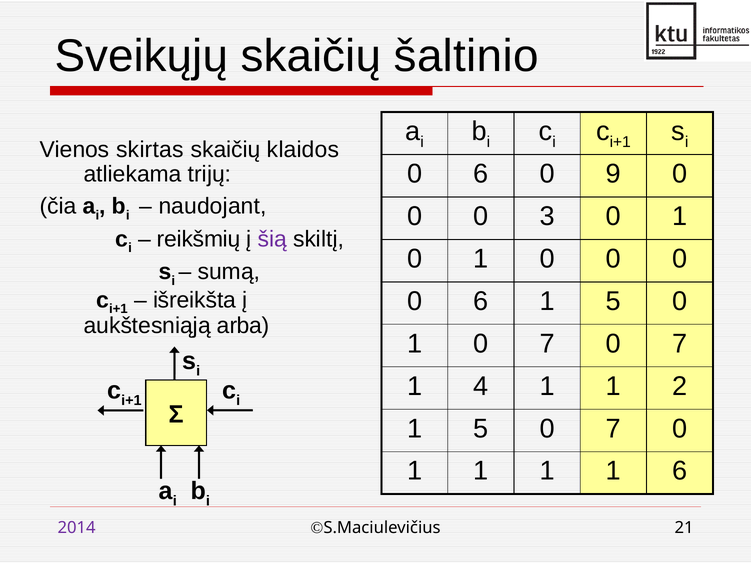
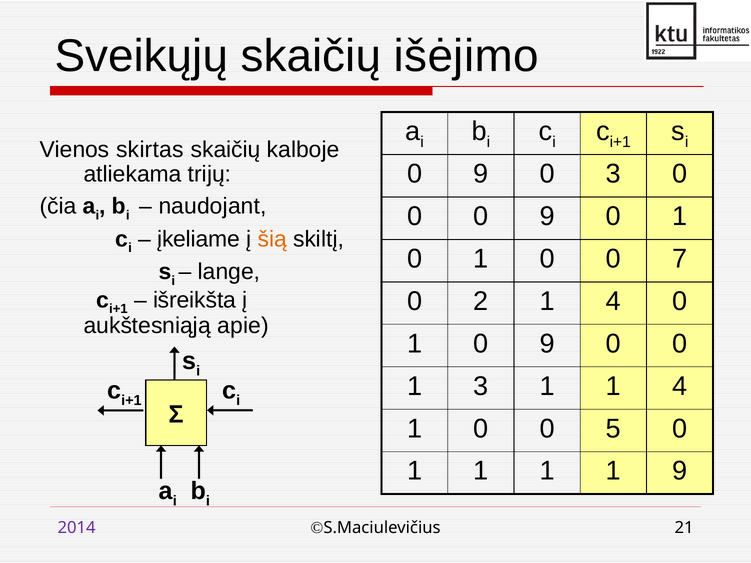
šaltinio: šaltinio -> išėjimo
klaidos: klaidos -> kalboje
6 at (481, 174): 6 -> 9
0 9: 9 -> 3
0 0 3: 3 -> 9
reikšmių: reikšmių -> įkeliame
šią colour: purple -> orange
1 0 0 0: 0 -> 7
sumą: sumą -> lange
6 at (481, 301): 6 -> 2
5 at (613, 301): 5 -> 4
arba: arba -> apie
1 0 7: 7 -> 9
7 at (680, 344): 7 -> 0
1 4: 4 -> 3
1 1 2: 2 -> 4
5 at (481, 429): 5 -> 0
7 at (613, 429): 7 -> 5
1 6: 6 -> 9
